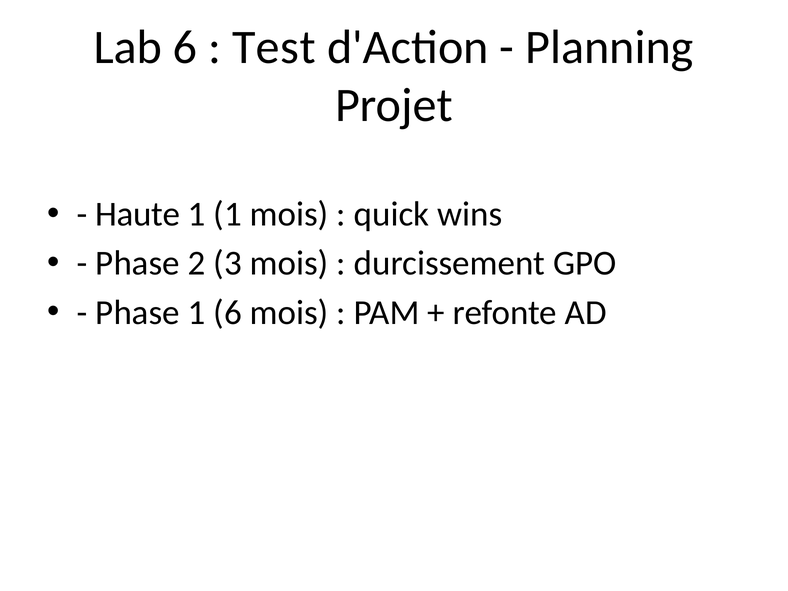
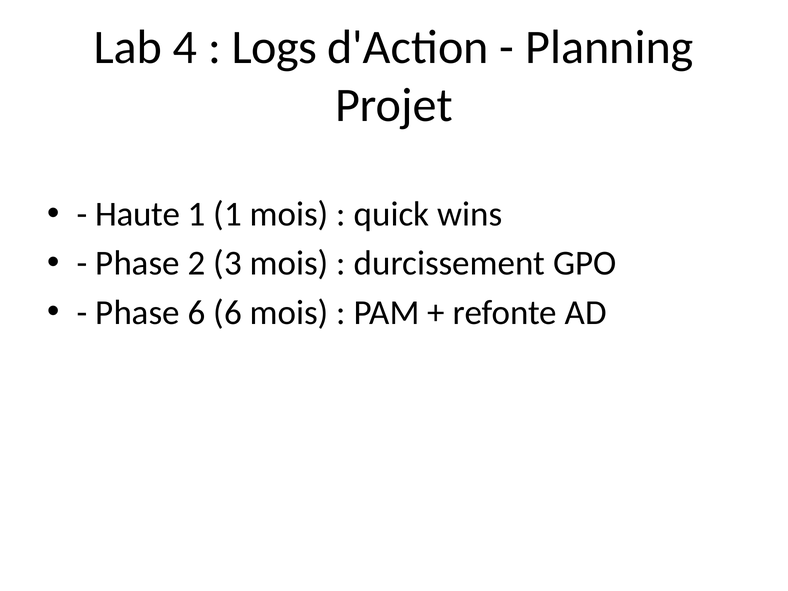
Lab 6: 6 -> 4
Test: Test -> Logs
Phase 1: 1 -> 6
